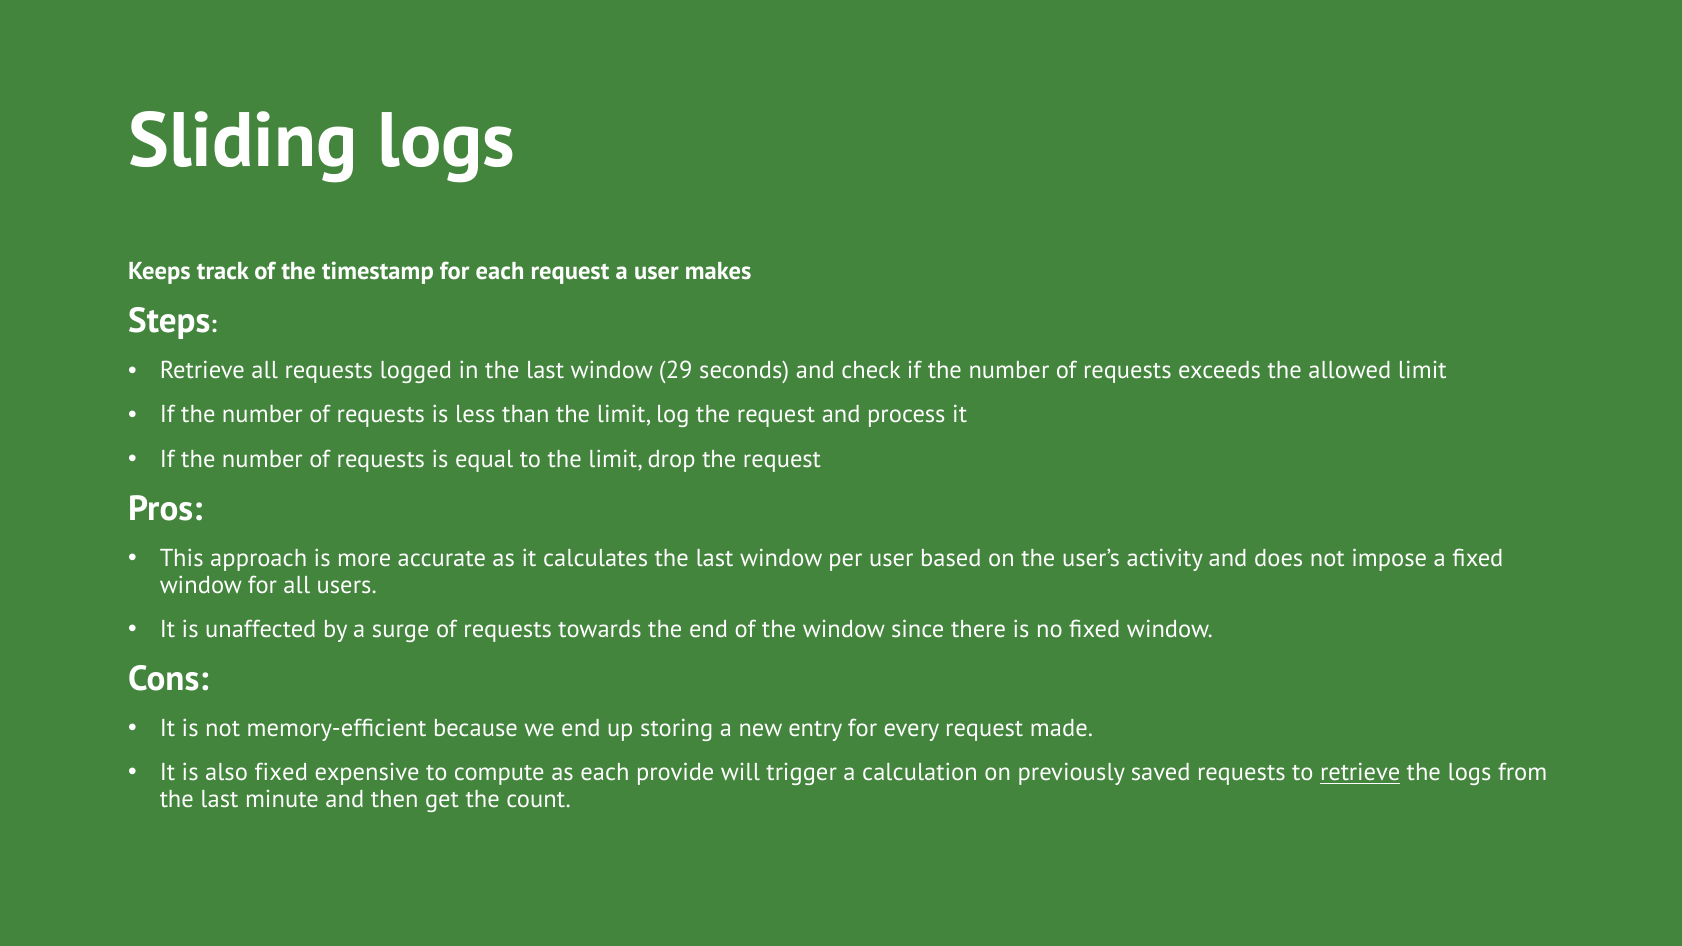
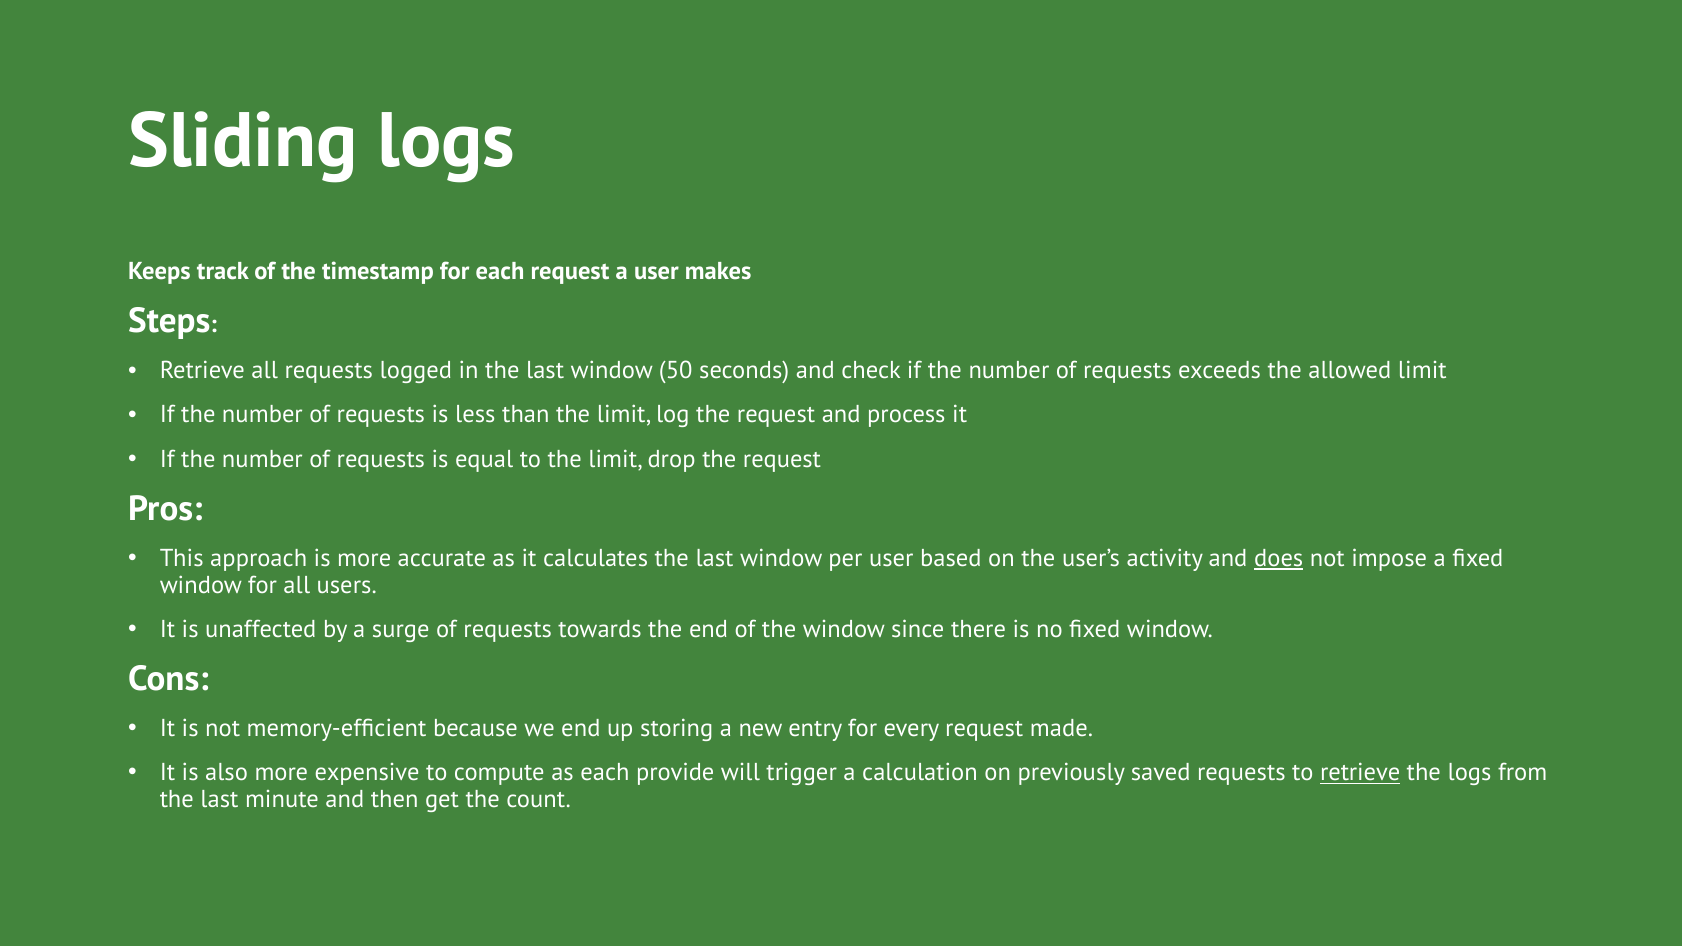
29: 29 -> 50
does underline: none -> present
also fixed: fixed -> more
